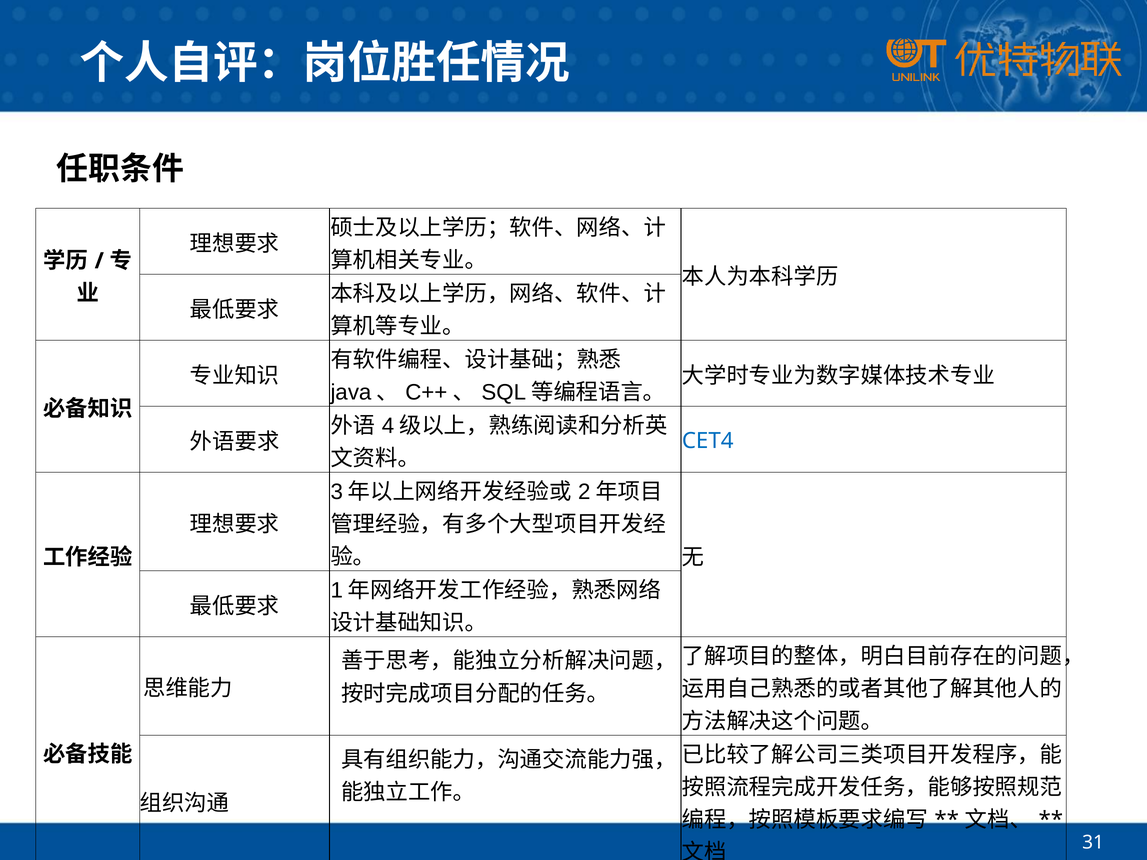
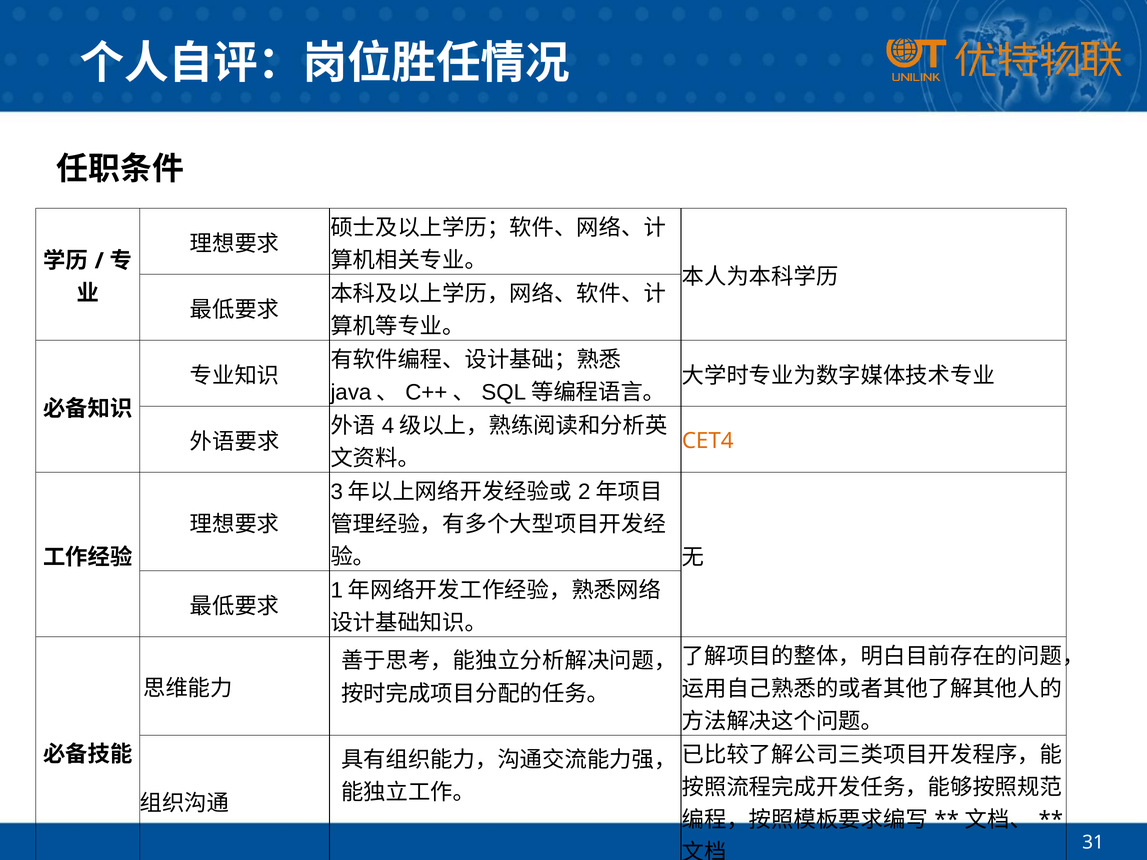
CET4 colour: blue -> orange
